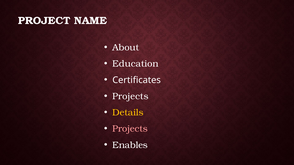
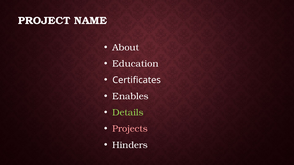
Projects at (130, 96): Projects -> Enables
Details colour: yellow -> light green
Enables: Enables -> Hinders
